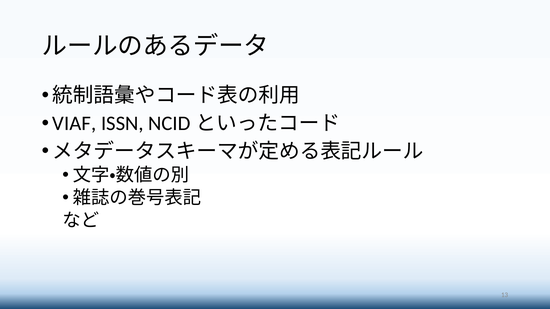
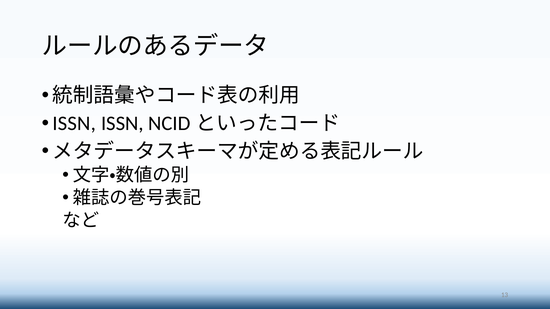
VIAF at (74, 123): VIAF -> ISSN
